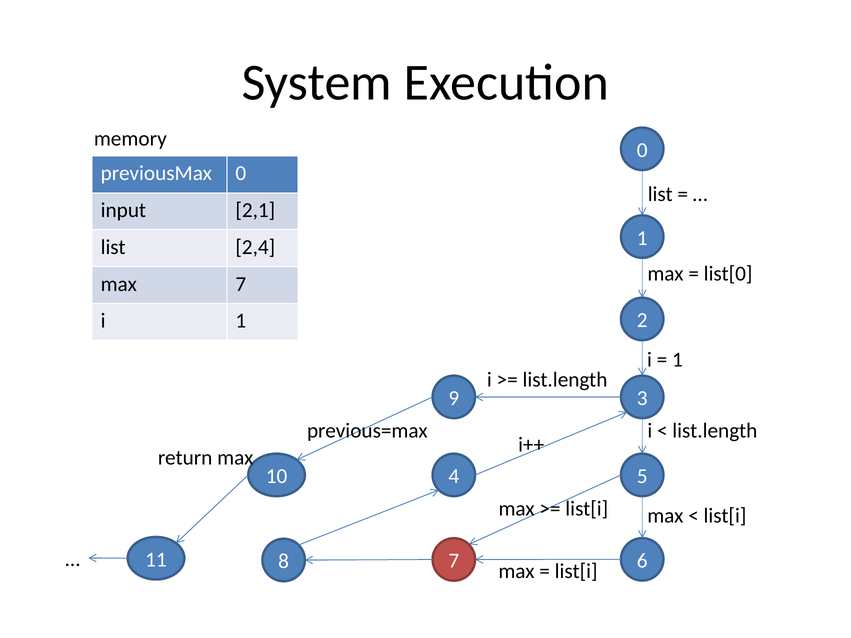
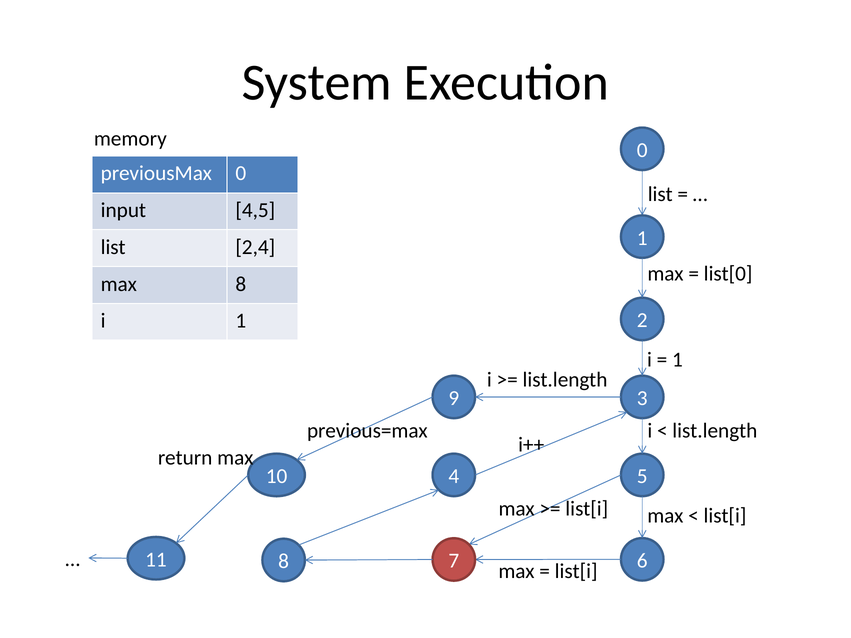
2,1: 2,1 -> 4,5
max 7: 7 -> 8
